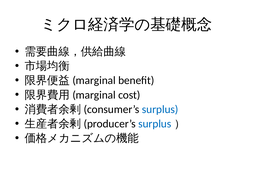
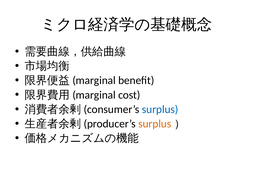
surplus at (155, 124) colour: blue -> orange
